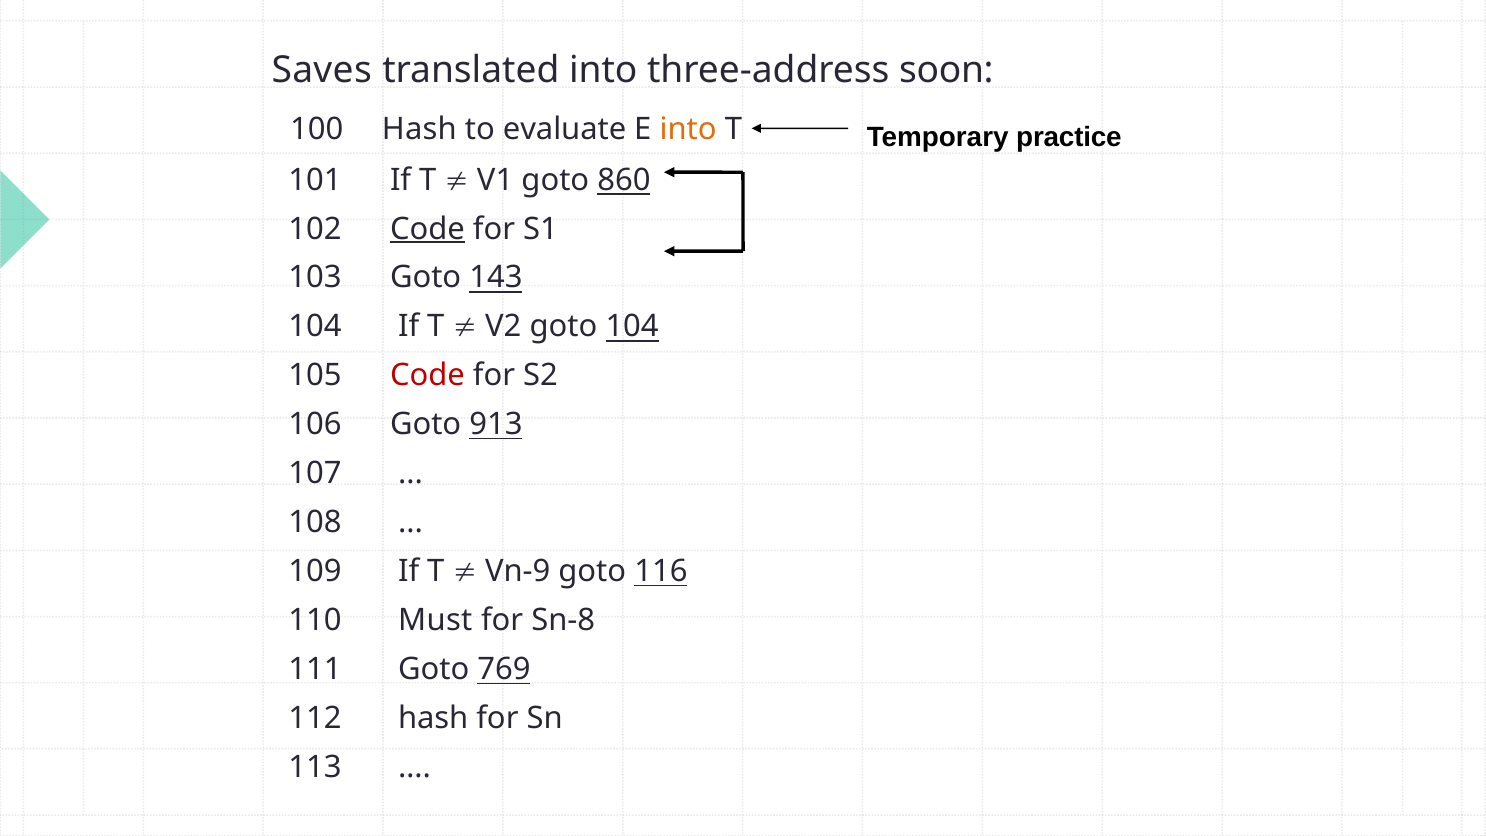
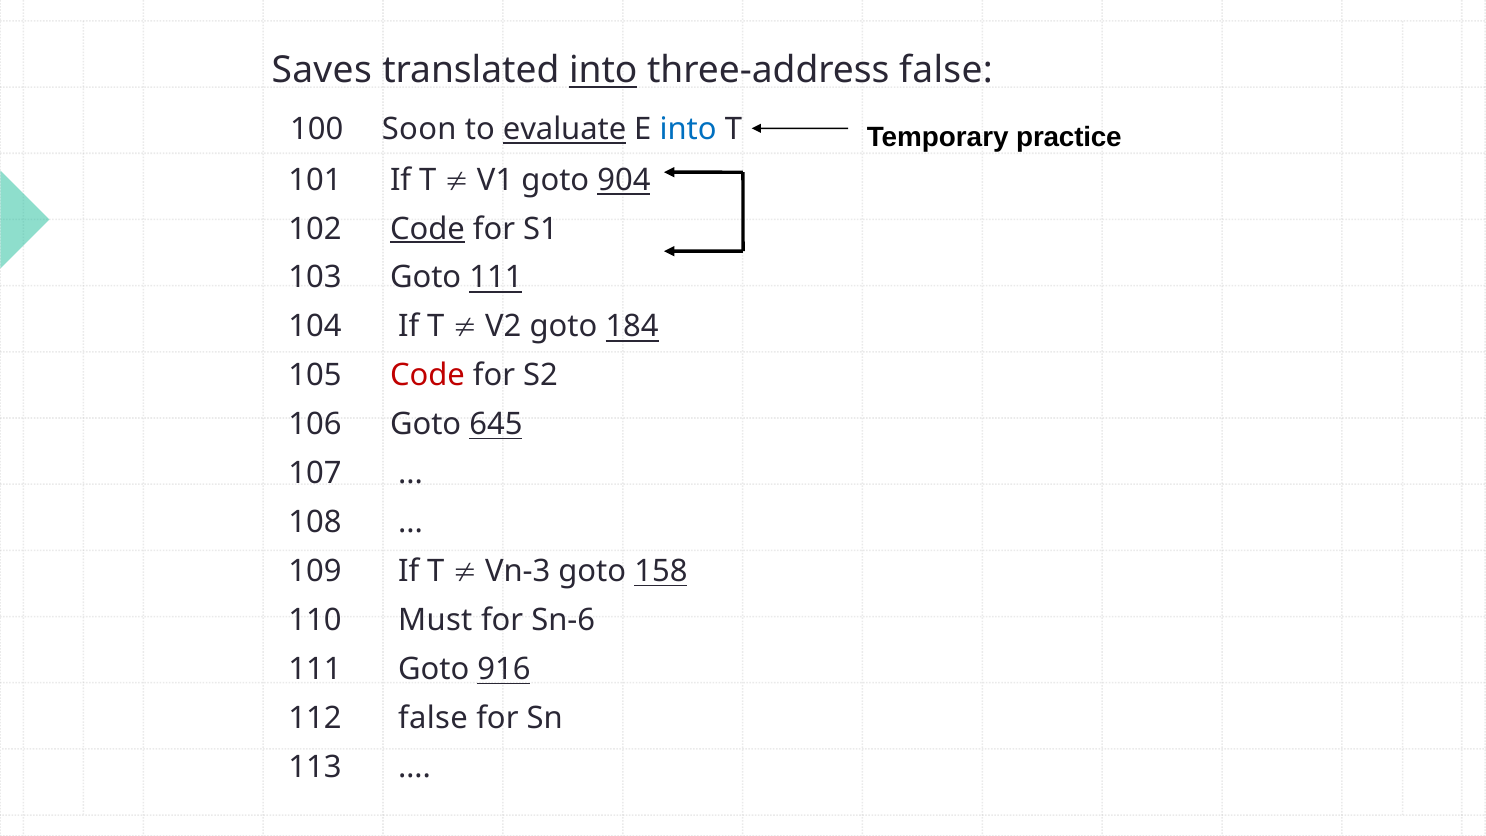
into at (603, 71) underline: none -> present
three-address soon: soon -> false
100 Hash: Hash -> Soon
evaluate underline: none -> present
into at (688, 130) colour: orange -> blue
860: 860 -> 904
Goto 143: 143 -> 111
goto 104: 104 -> 184
913: 913 -> 645
Vn-9: Vn-9 -> Vn-3
116: 116 -> 158
Sn-8: Sn-8 -> Sn-6
769: 769 -> 916
112 hash: hash -> false
